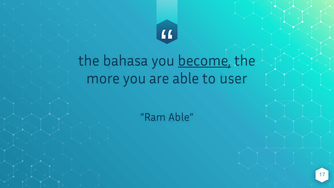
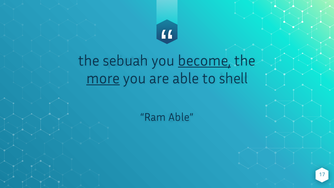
bahasa: bahasa -> sebuah
more underline: none -> present
user: user -> shell
